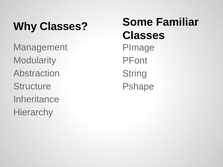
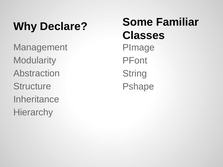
Why Classes: Classes -> Declare
